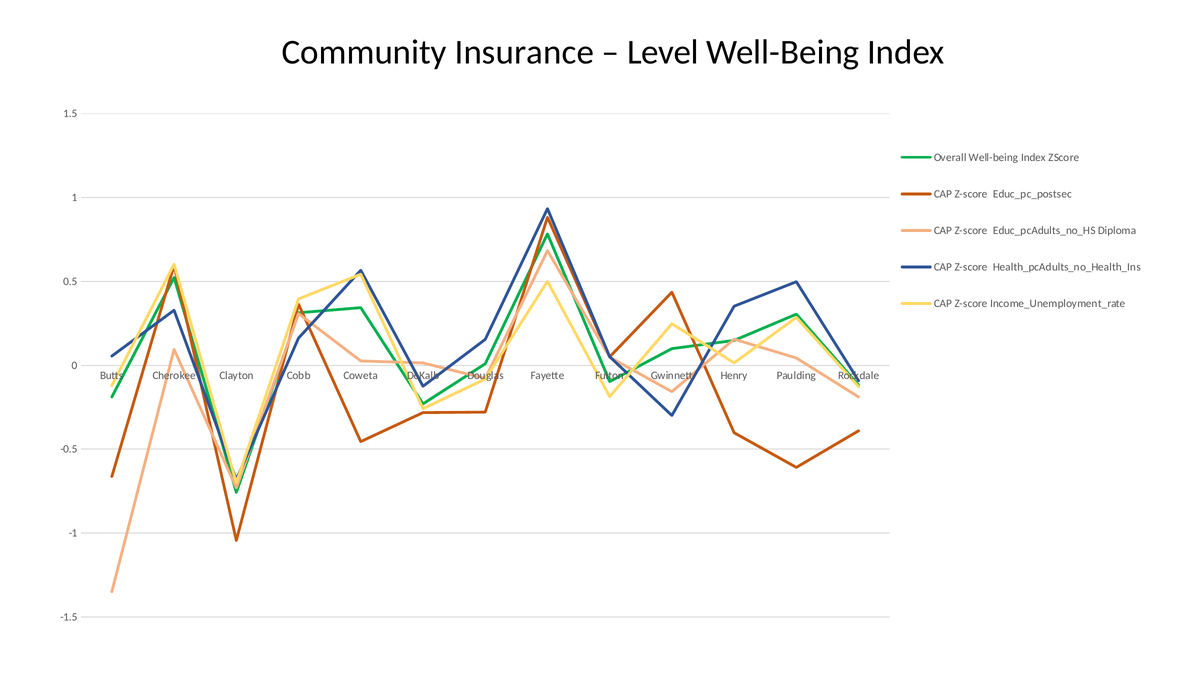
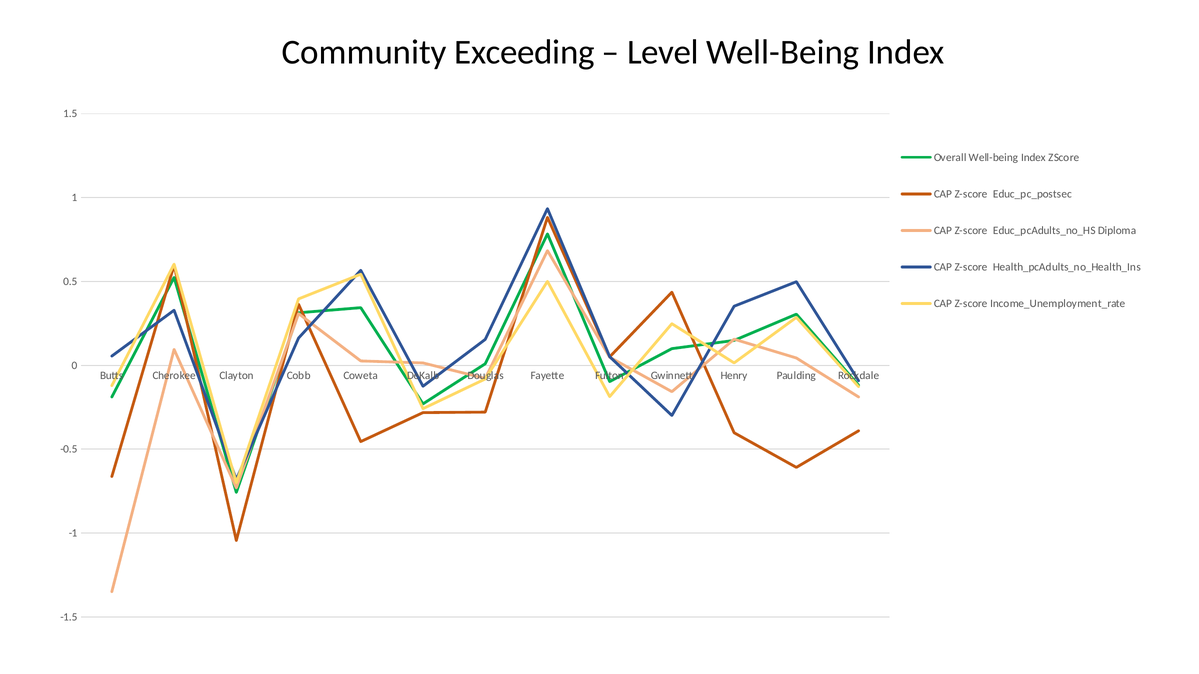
Insurance: Insurance -> Exceeding
